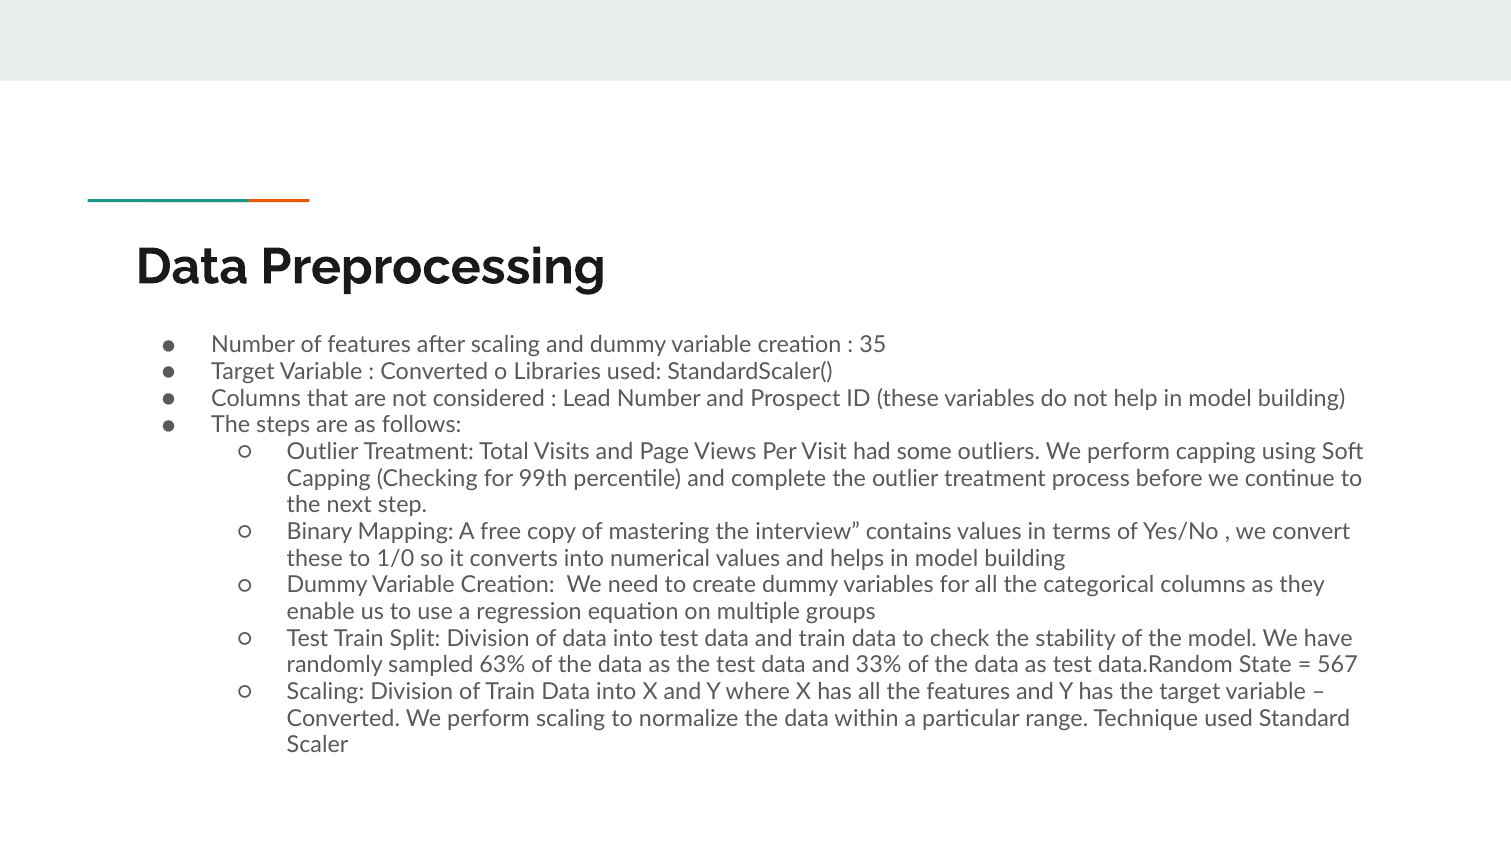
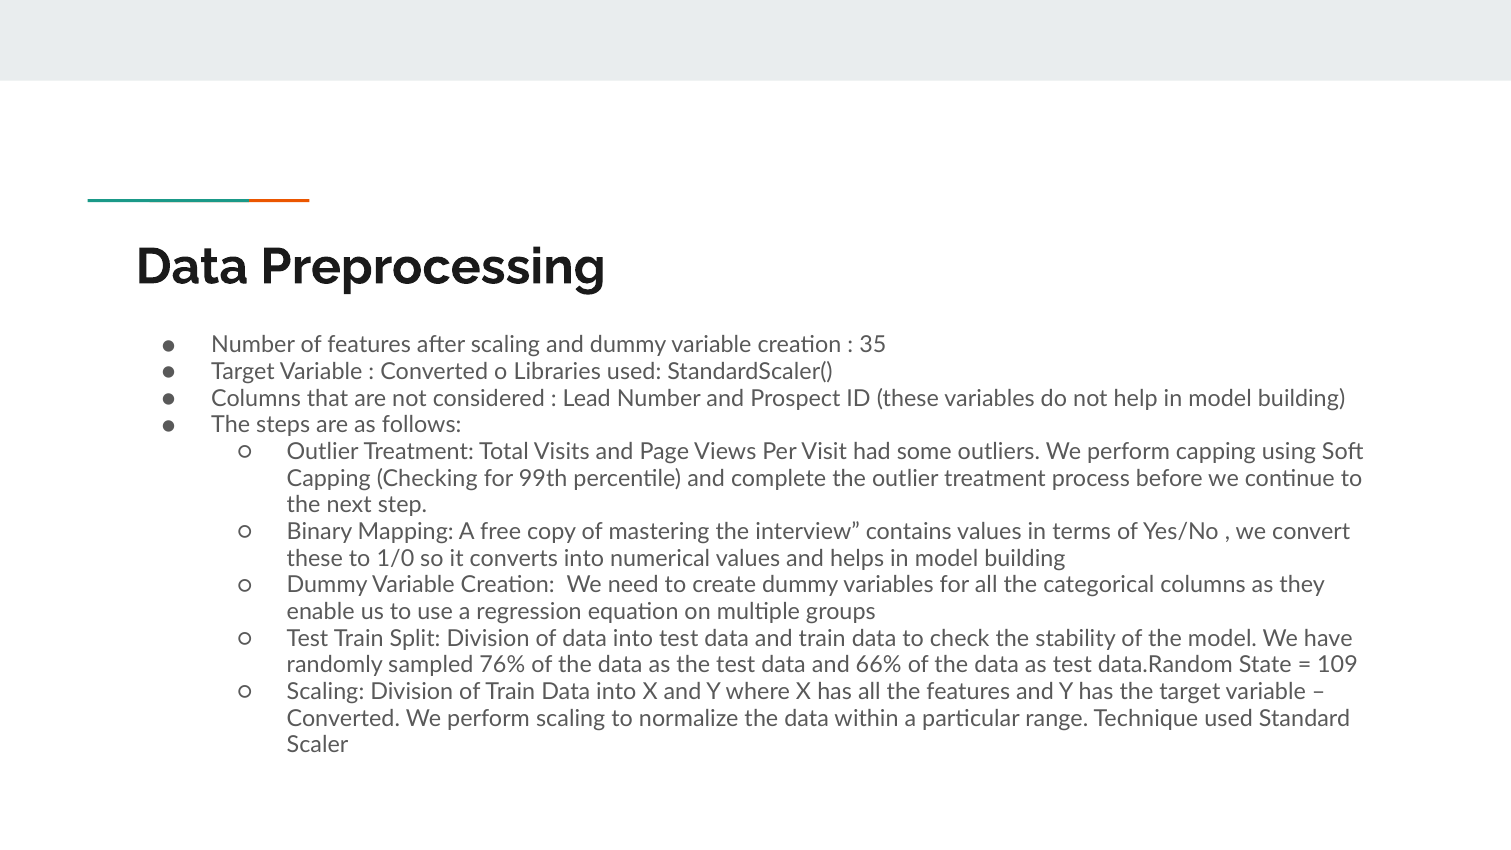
63%: 63% -> 76%
33%: 33% -> 66%
567: 567 -> 109
